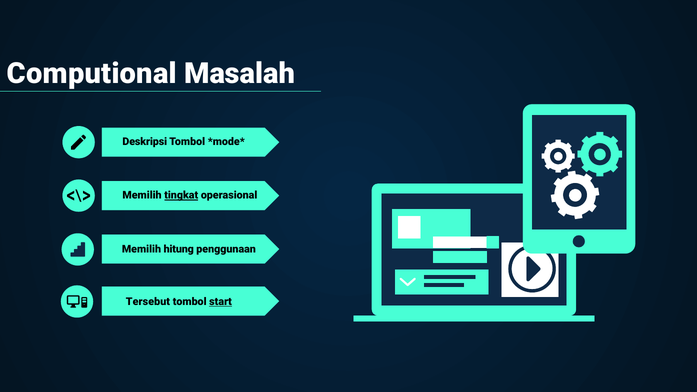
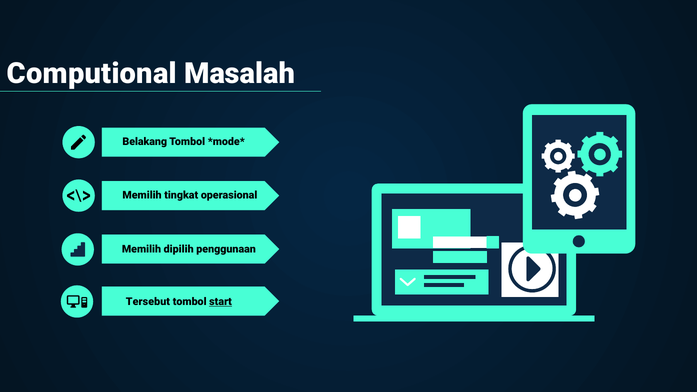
Deskripsi: Deskripsi -> Belakang
tingkat underline: present -> none
hitung: hitung -> dipilih
